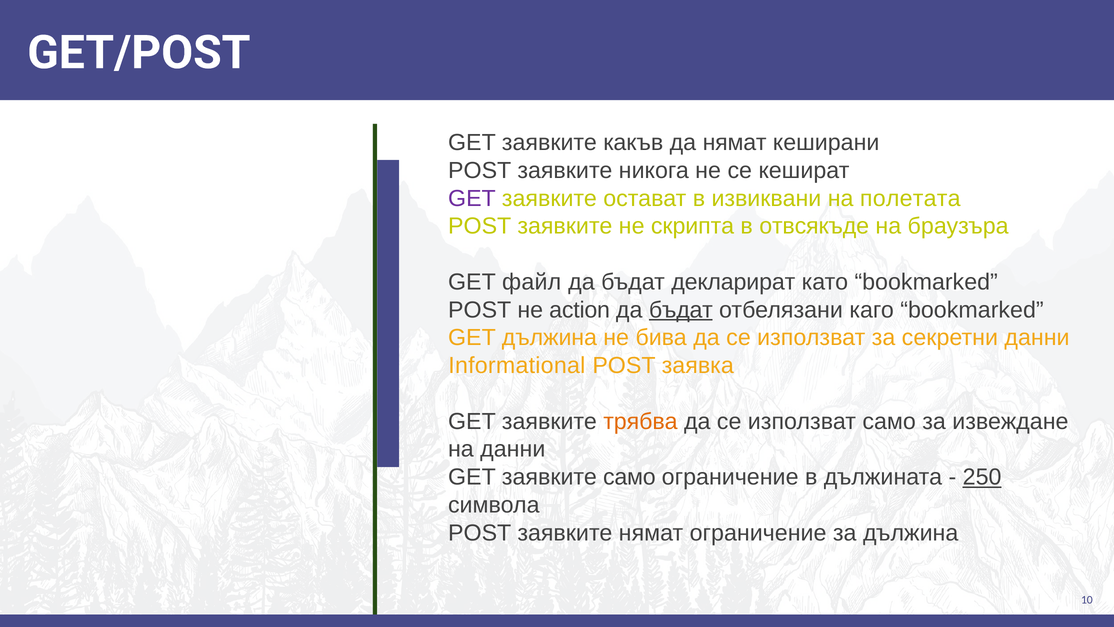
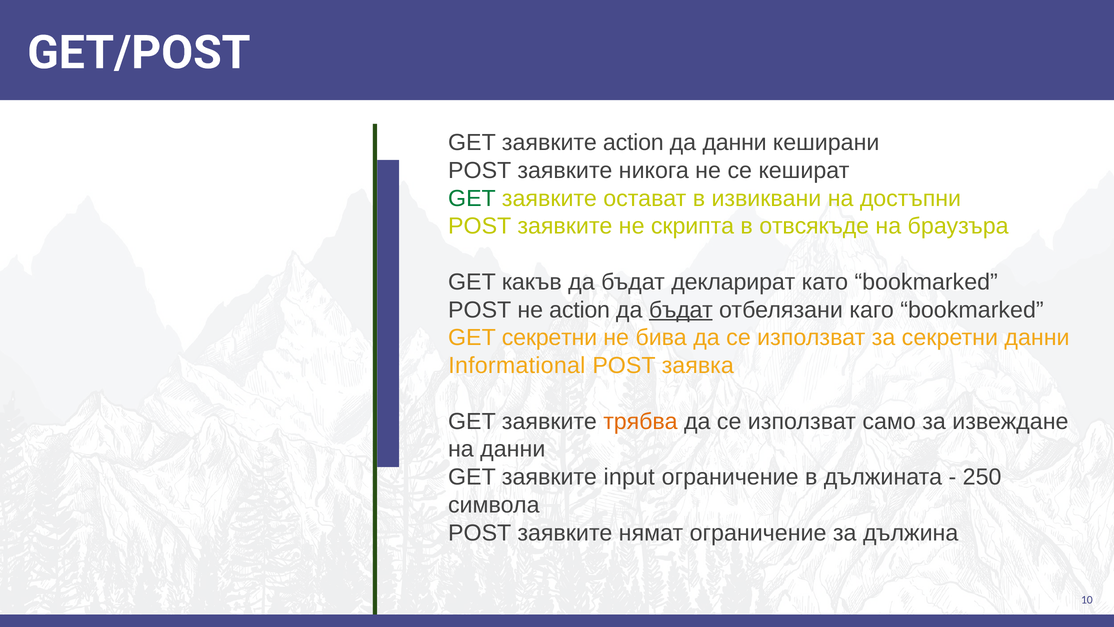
заявките какъв: какъв -> action
да нямат: нямат -> данни
GET at (472, 198) colour: purple -> green
полетата: полетата -> достъпни
файл: файл -> какъв
GET дължина: дължина -> секретни
заявките само: само -> input
250 underline: present -> none
